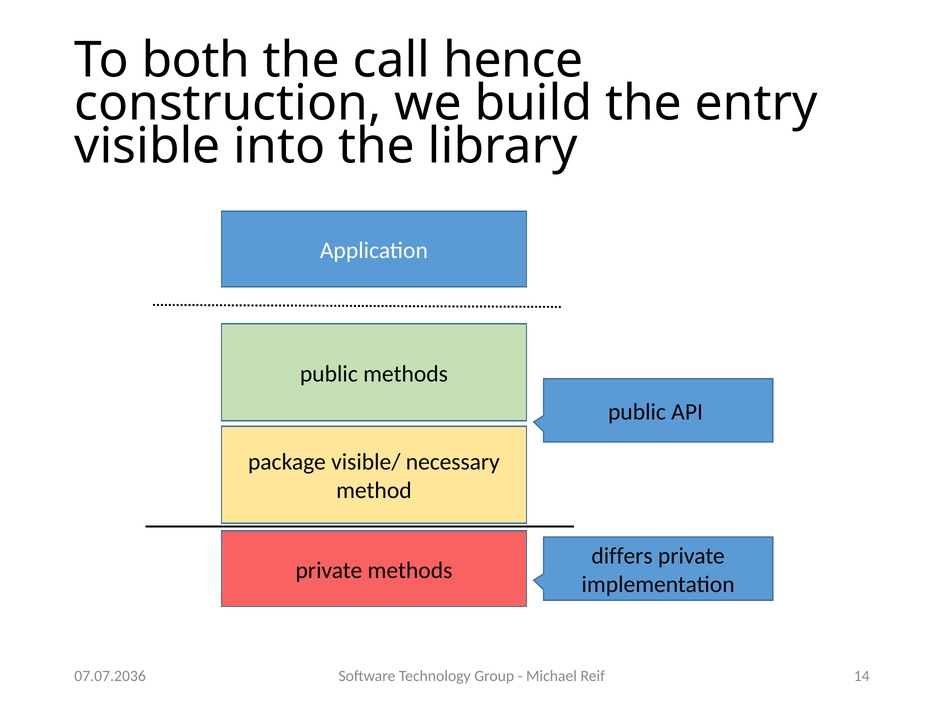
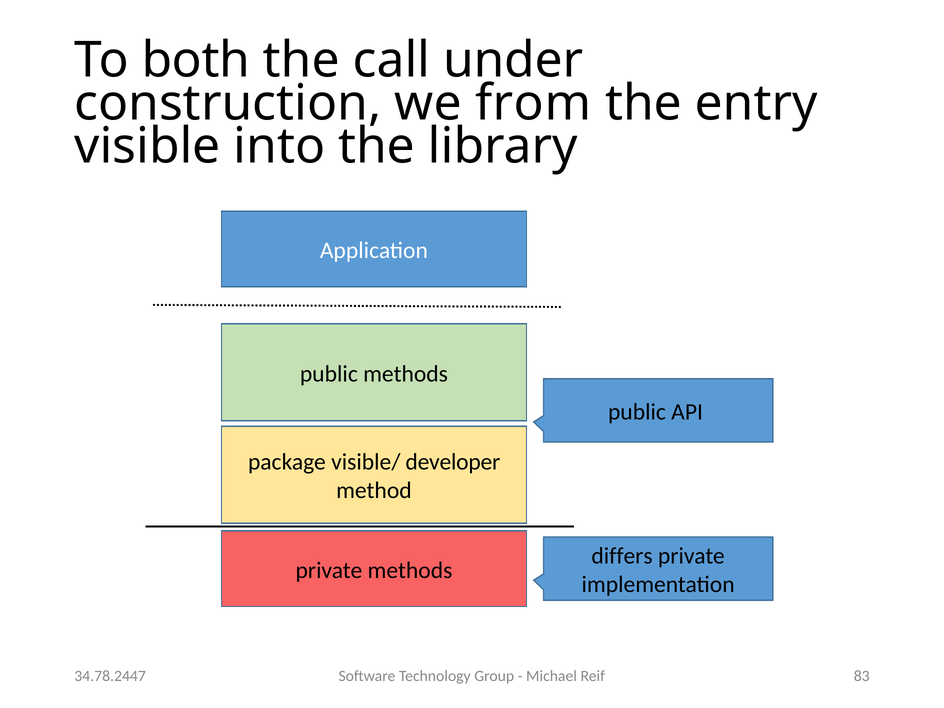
hence: hence -> under
build: build -> from
necessary: necessary -> developer
14: 14 -> 83
07.07.2036: 07.07.2036 -> 34.78.2447
